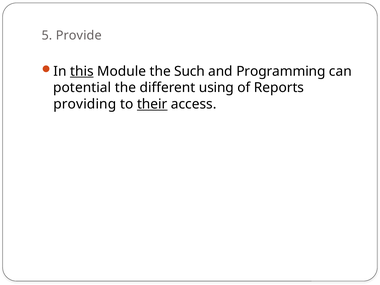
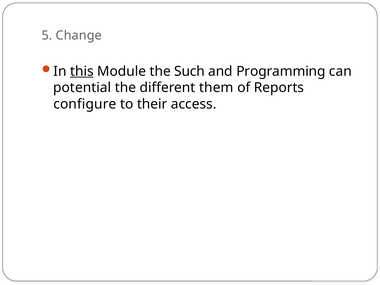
Provide: Provide -> Change
using: using -> them
providing: providing -> configure
their underline: present -> none
